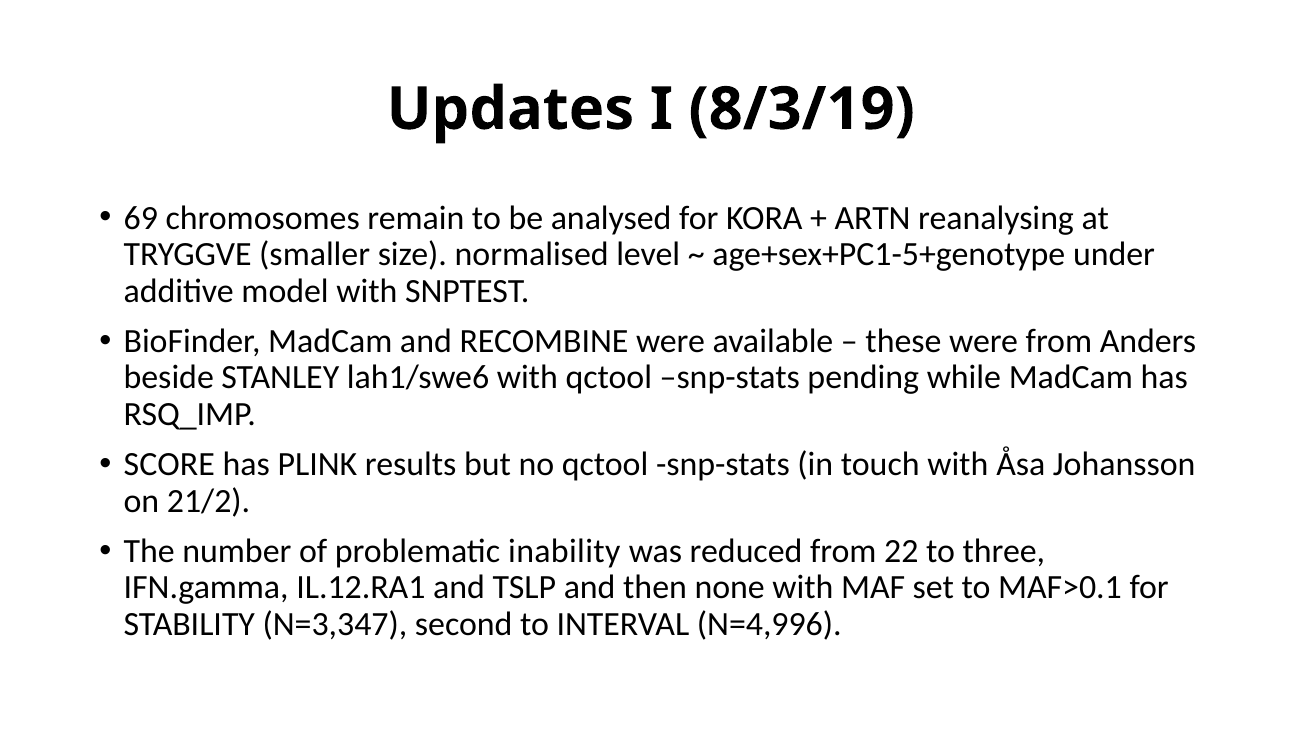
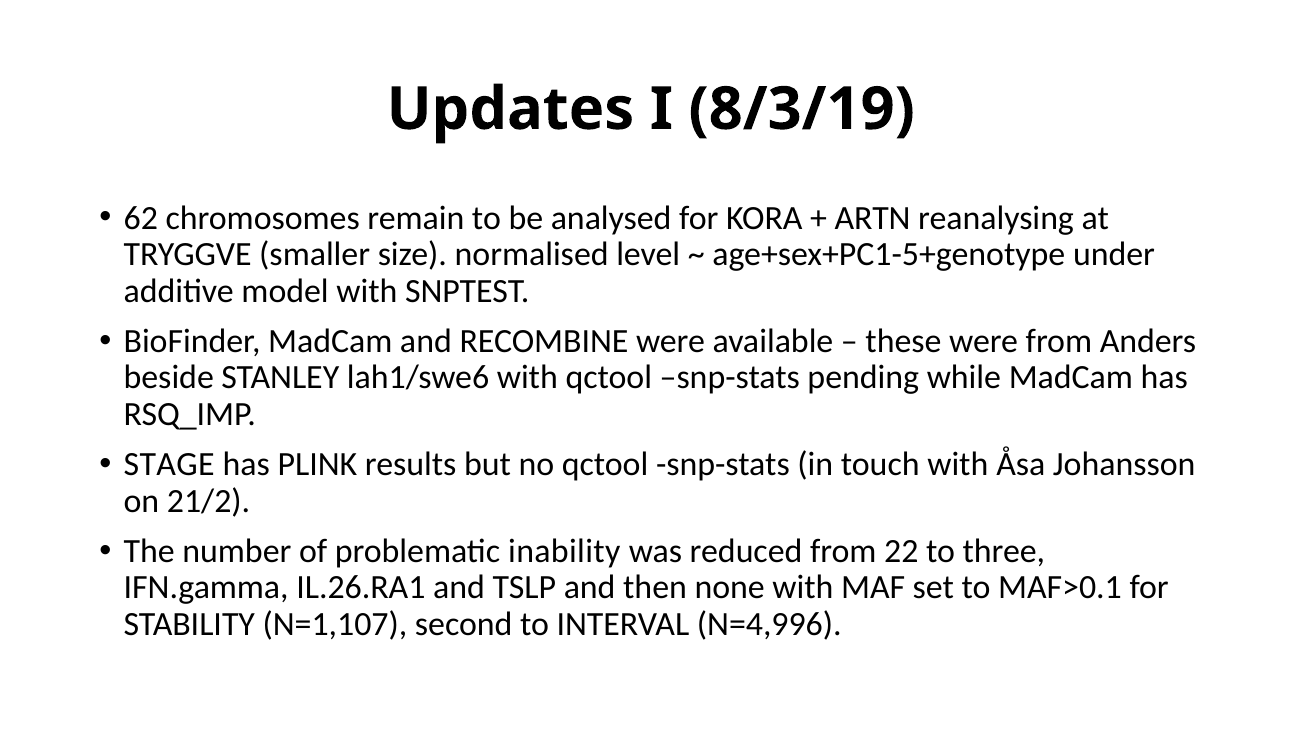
69: 69 -> 62
SCORE: SCORE -> STAGE
IL.12.RA1: IL.12.RA1 -> IL.26.RA1
N=3,347: N=3,347 -> N=1,107
